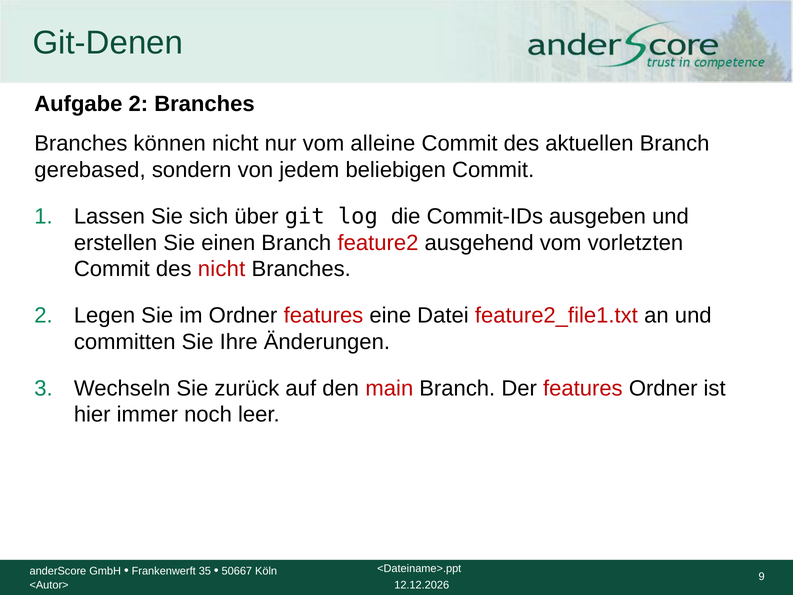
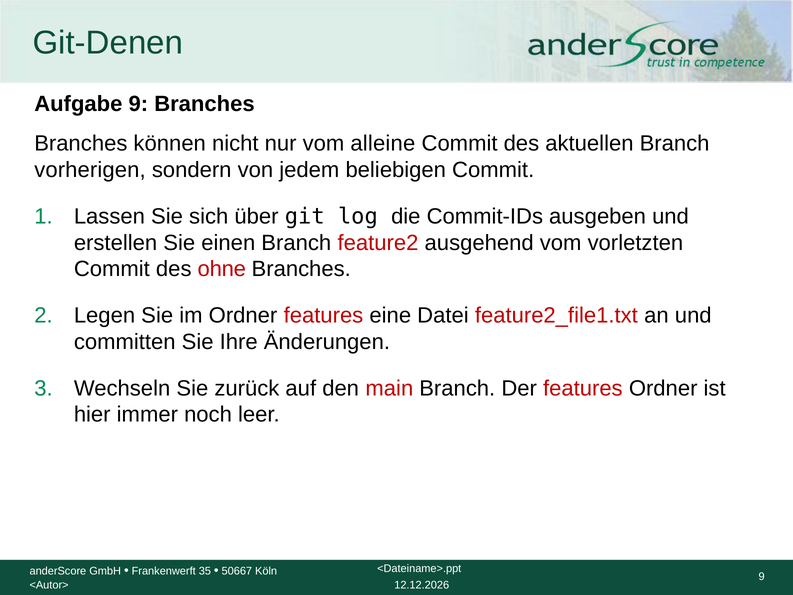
Aufgabe 2: 2 -> 9
gerebased: gerebased -> vorherigen
des nicht: nicht -> ohne
